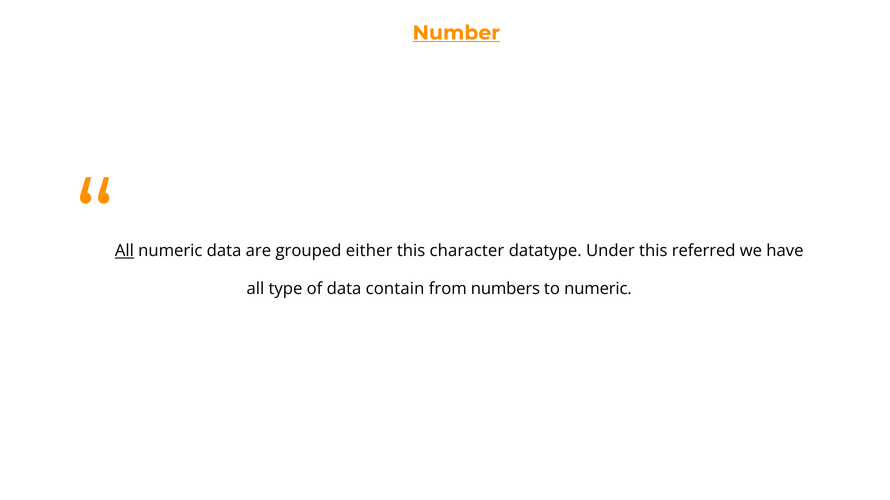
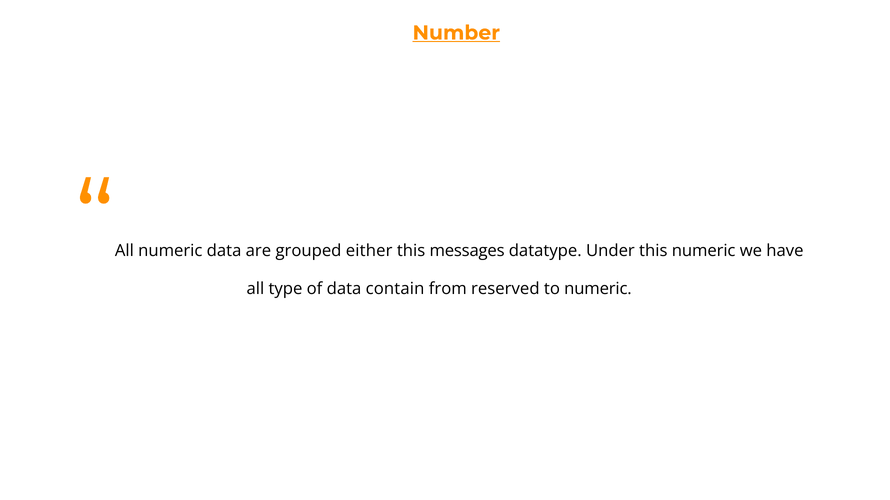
All at (124, 251) underline: present -> none
character: character -> messages
this referred: referred -> numeric
numbers: numbers -> reserved
